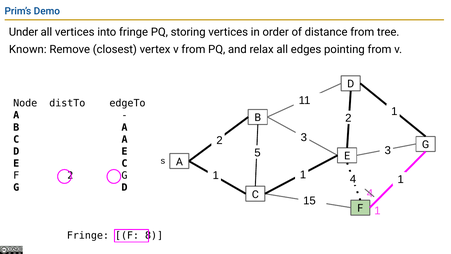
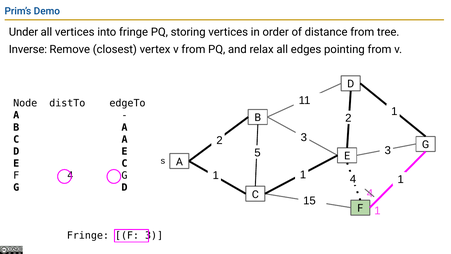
Known: Known -> Inverse
F 2: 2 -> 4
F 8: 8 -> 3
